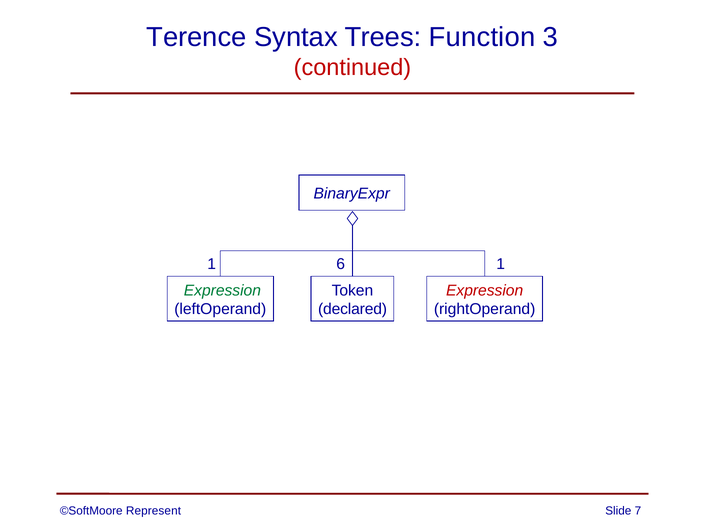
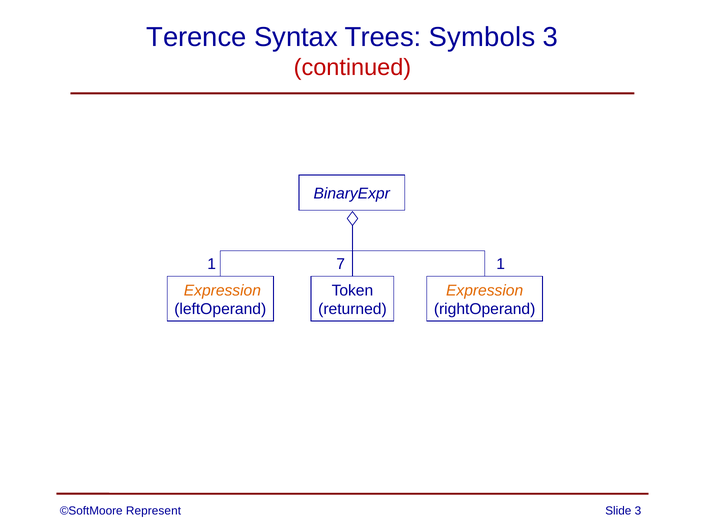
Function: Function -> Symbols
6: 6 -> 7
Expression at (222, 290) colour: green -> orange
Expression at (485, 290) colour: red -> orange
declared: declared -> returned
Slide 7: 7 -> 3
